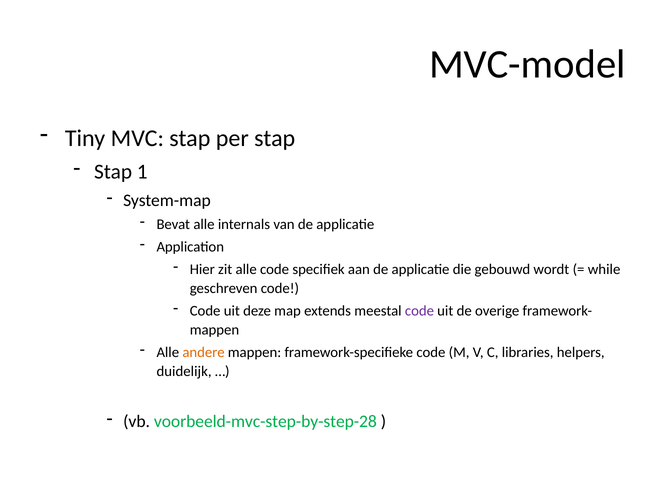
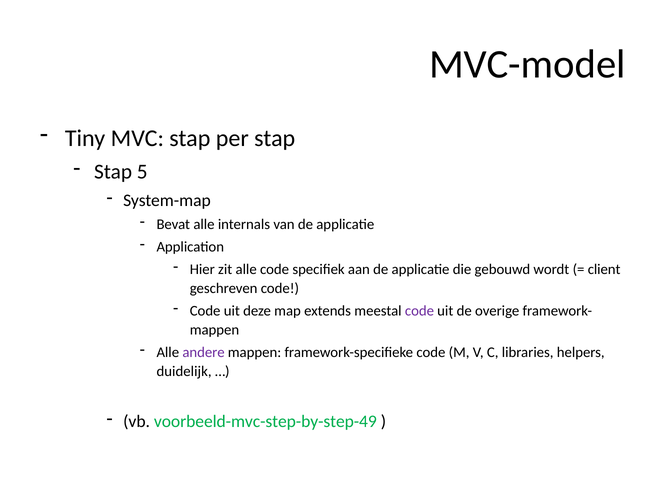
1: 1 -> 5
while: while -> client
andere colour: orange -> purple
voorbeeld-mvc-step-by-step-28: voorbeeld-mvc-step-by-step-28 -> voorbeeld-mvc-step-by-step-49
